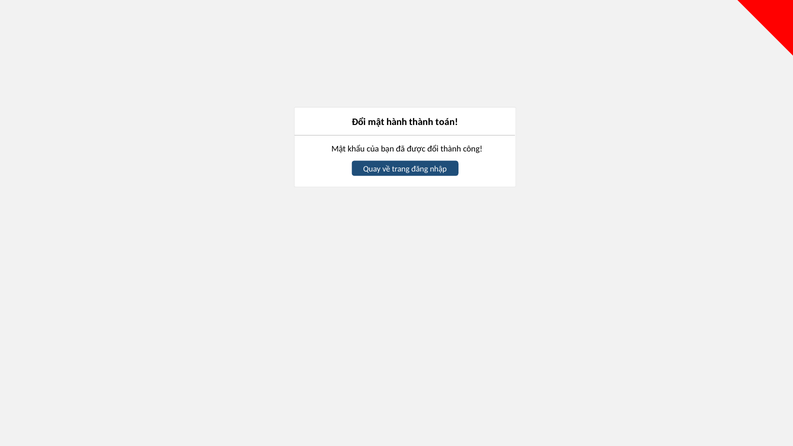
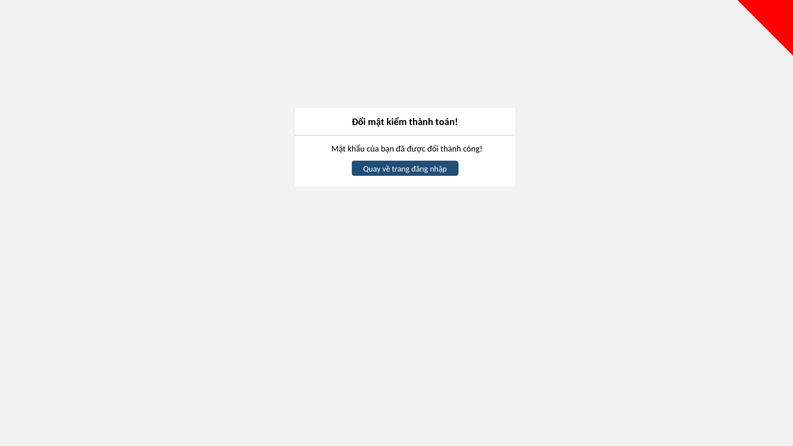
hành: hành -> kiểm
